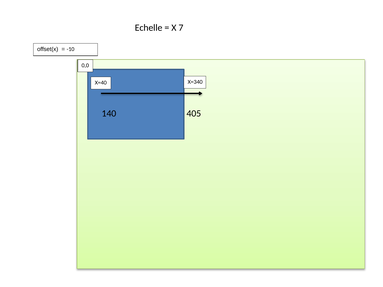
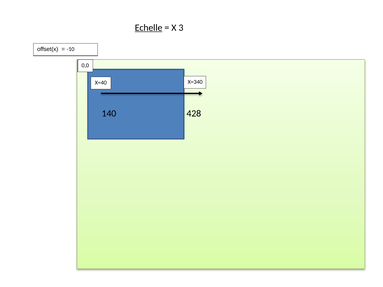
Echelle underline: none -> present
7: 7 -> 3
405: 405 -> 428
